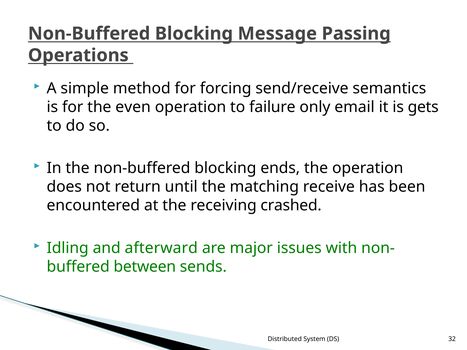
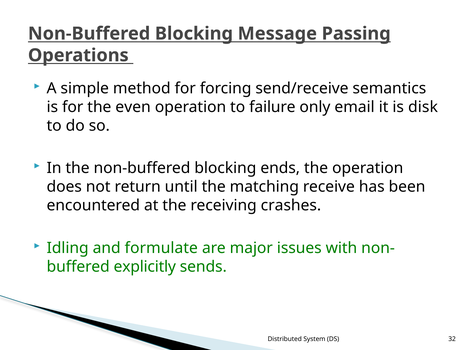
gets: gets -> disk
crashed: crashed -> crashes
afterward: afterward -> formulate
between: between -> explicitly
